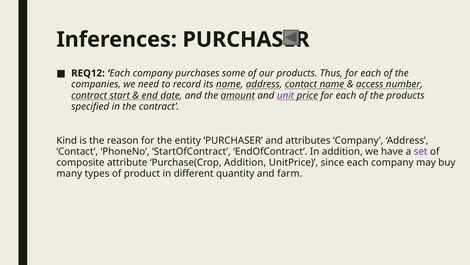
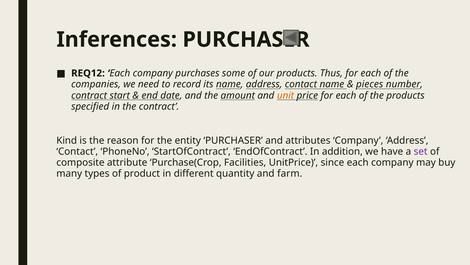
access: access -> pieces
unit colour: purple -> orange
Purchase(Crop Addition: Addition -> Facilities
